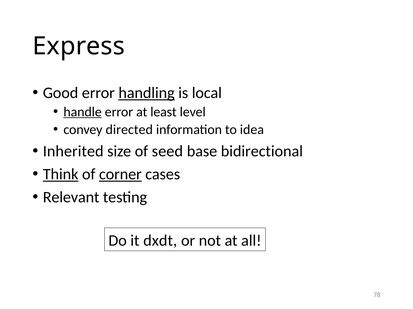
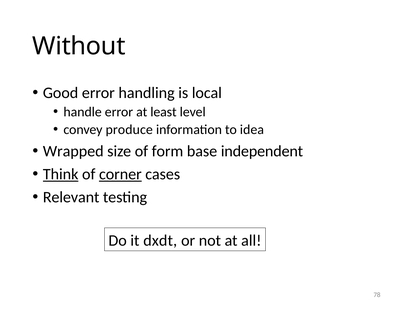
Express: Express -> Without
handling underline: present -> none
handle underline: present -> none
directed: directed -> produce
Inherited: Inherited -> Wrapped
seed: seed -> form
bidirectional: bidirectional -> independent
